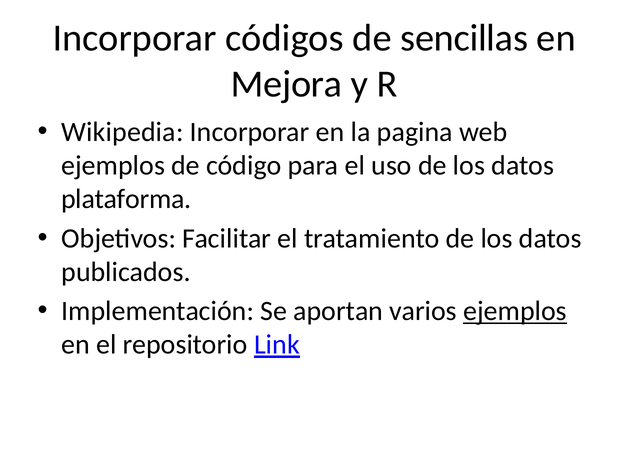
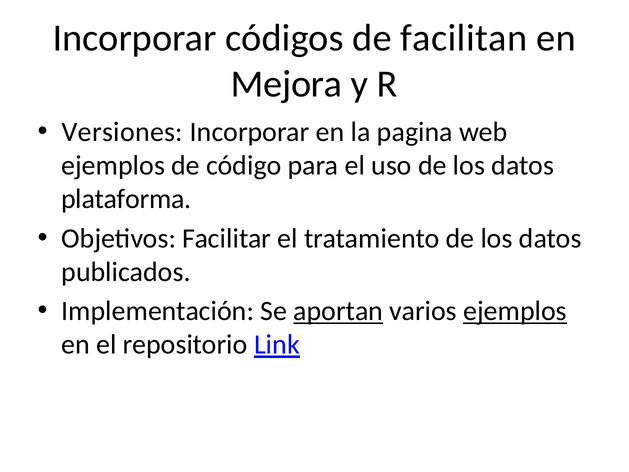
sencillas: sencillas -> facilitan
Wikipedia: Wikipedia -> Versiones
aportan underline: none -> present
